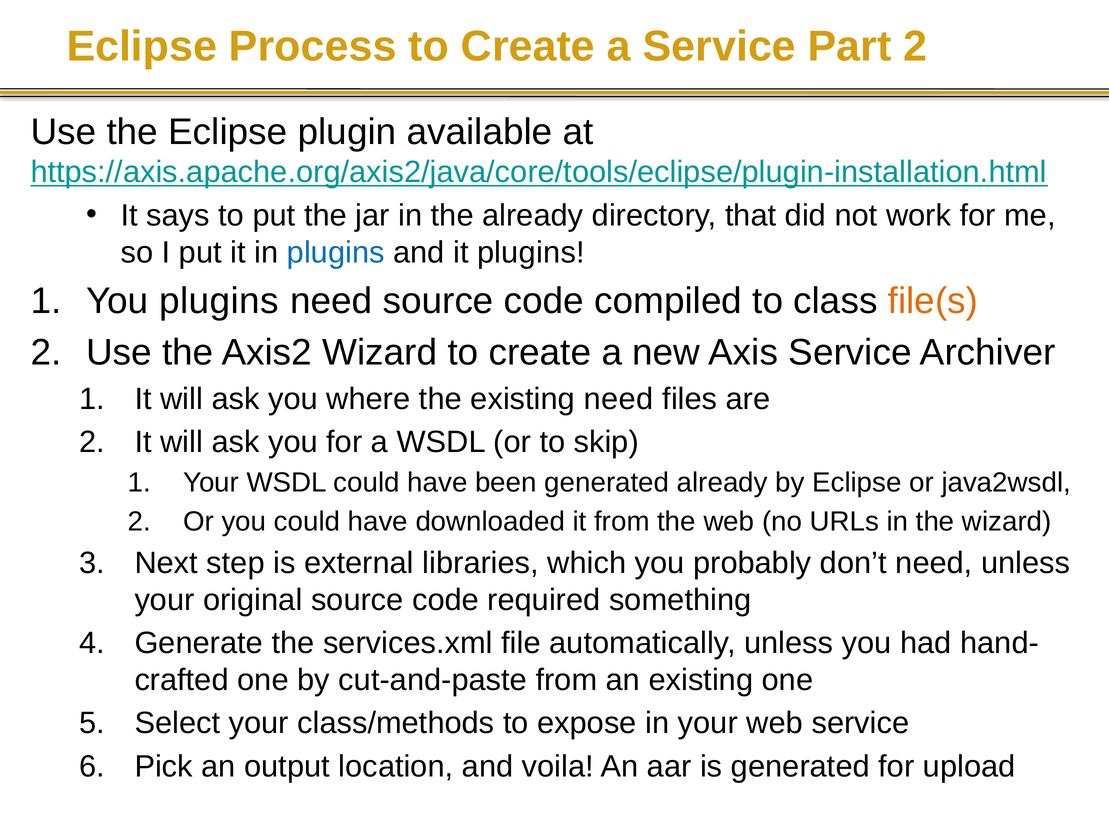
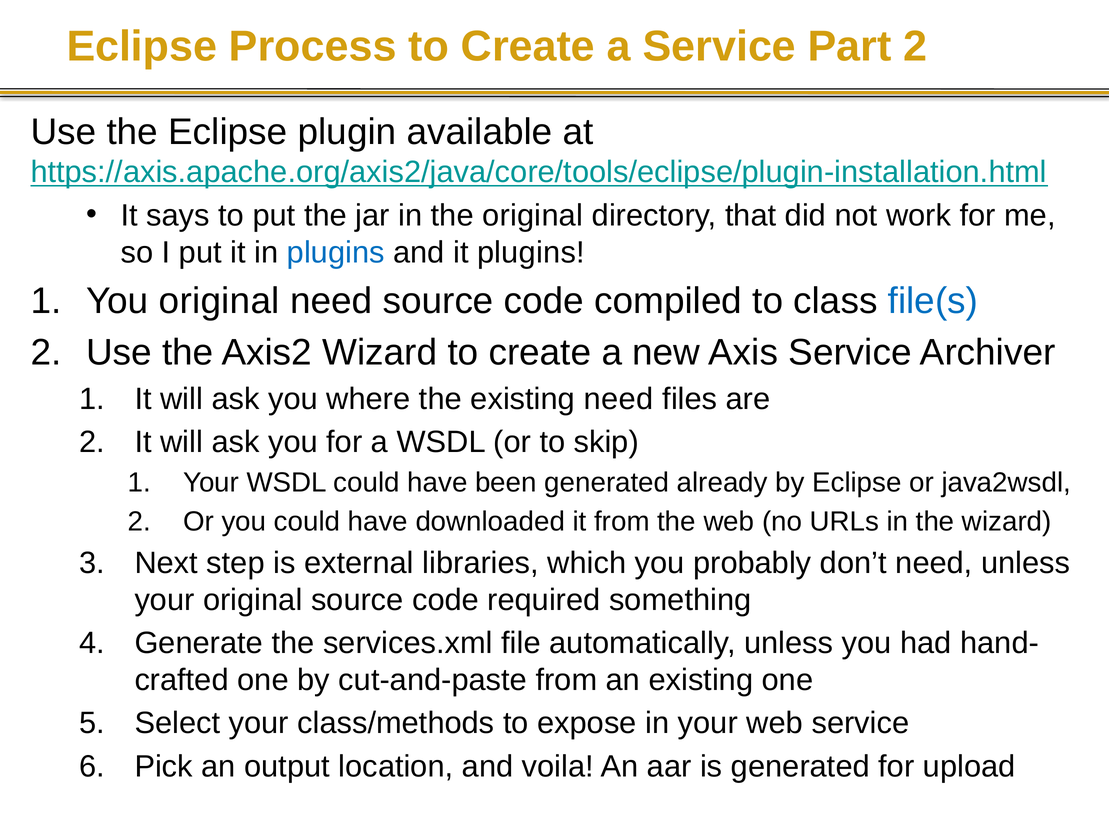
the already: already -> original
You plugins: plugins -> original
file(s colour: orange -> blue
